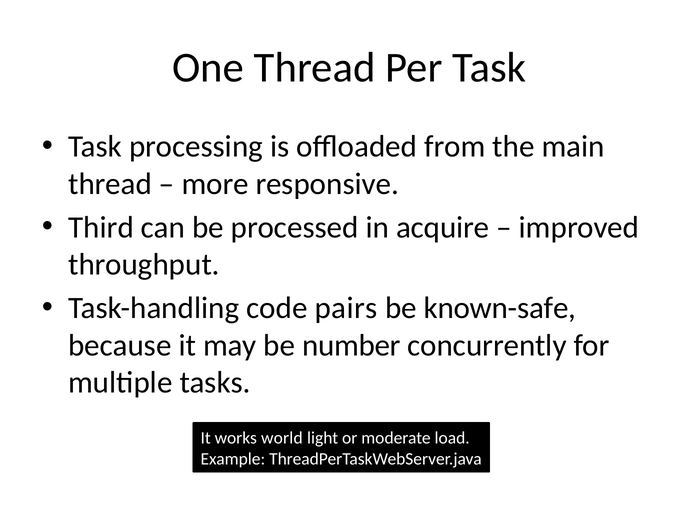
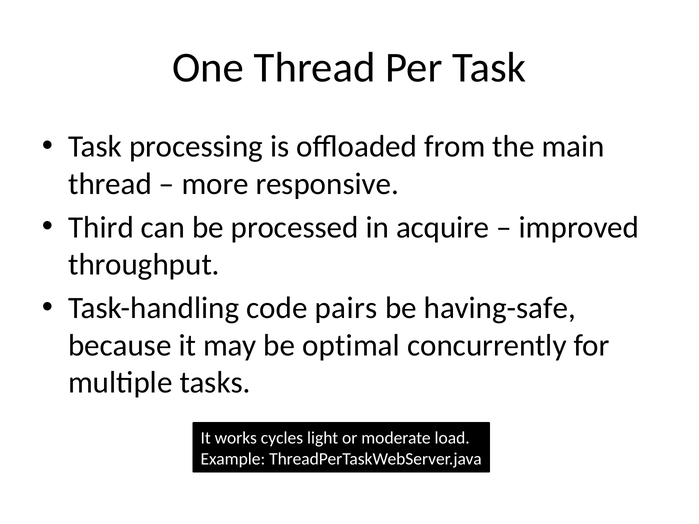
known-safe: known-safe -> having-safe
number: number -> optimal
world: world -> cycles
